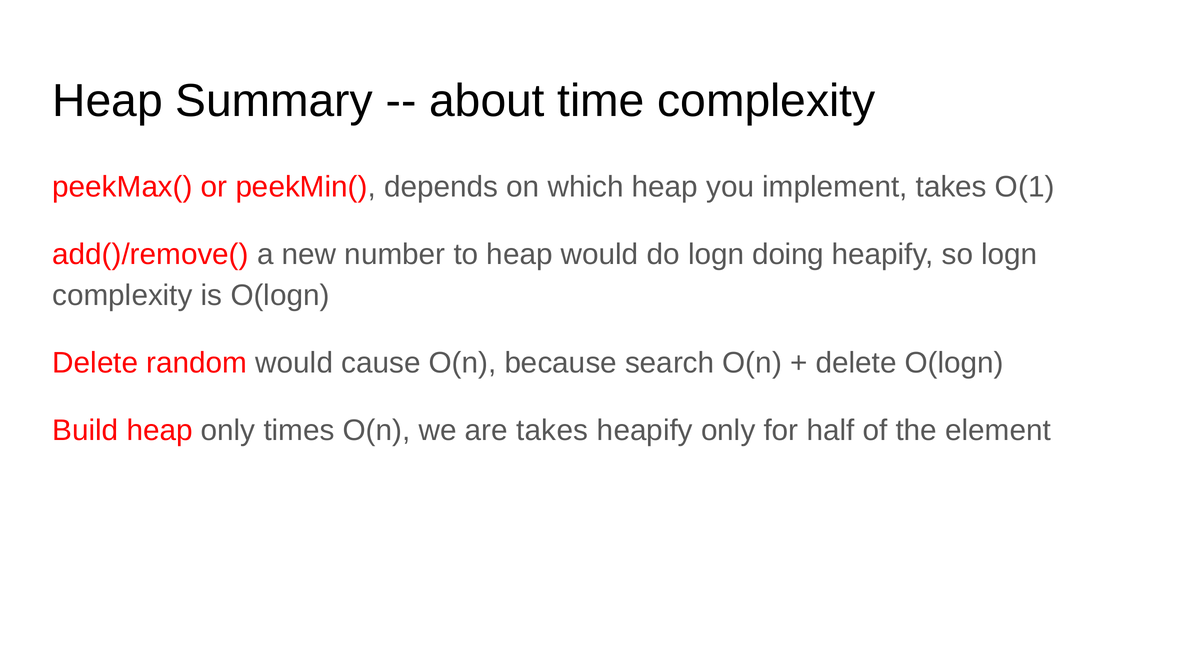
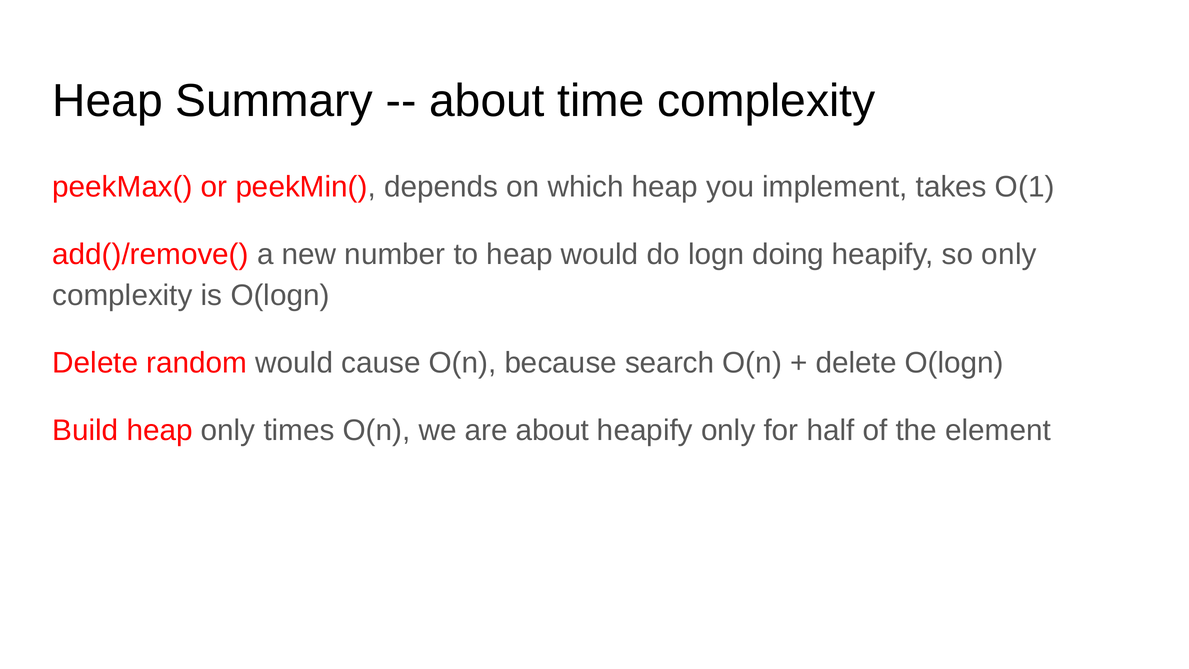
so logn: logn -> only
are takes: takes -> about
